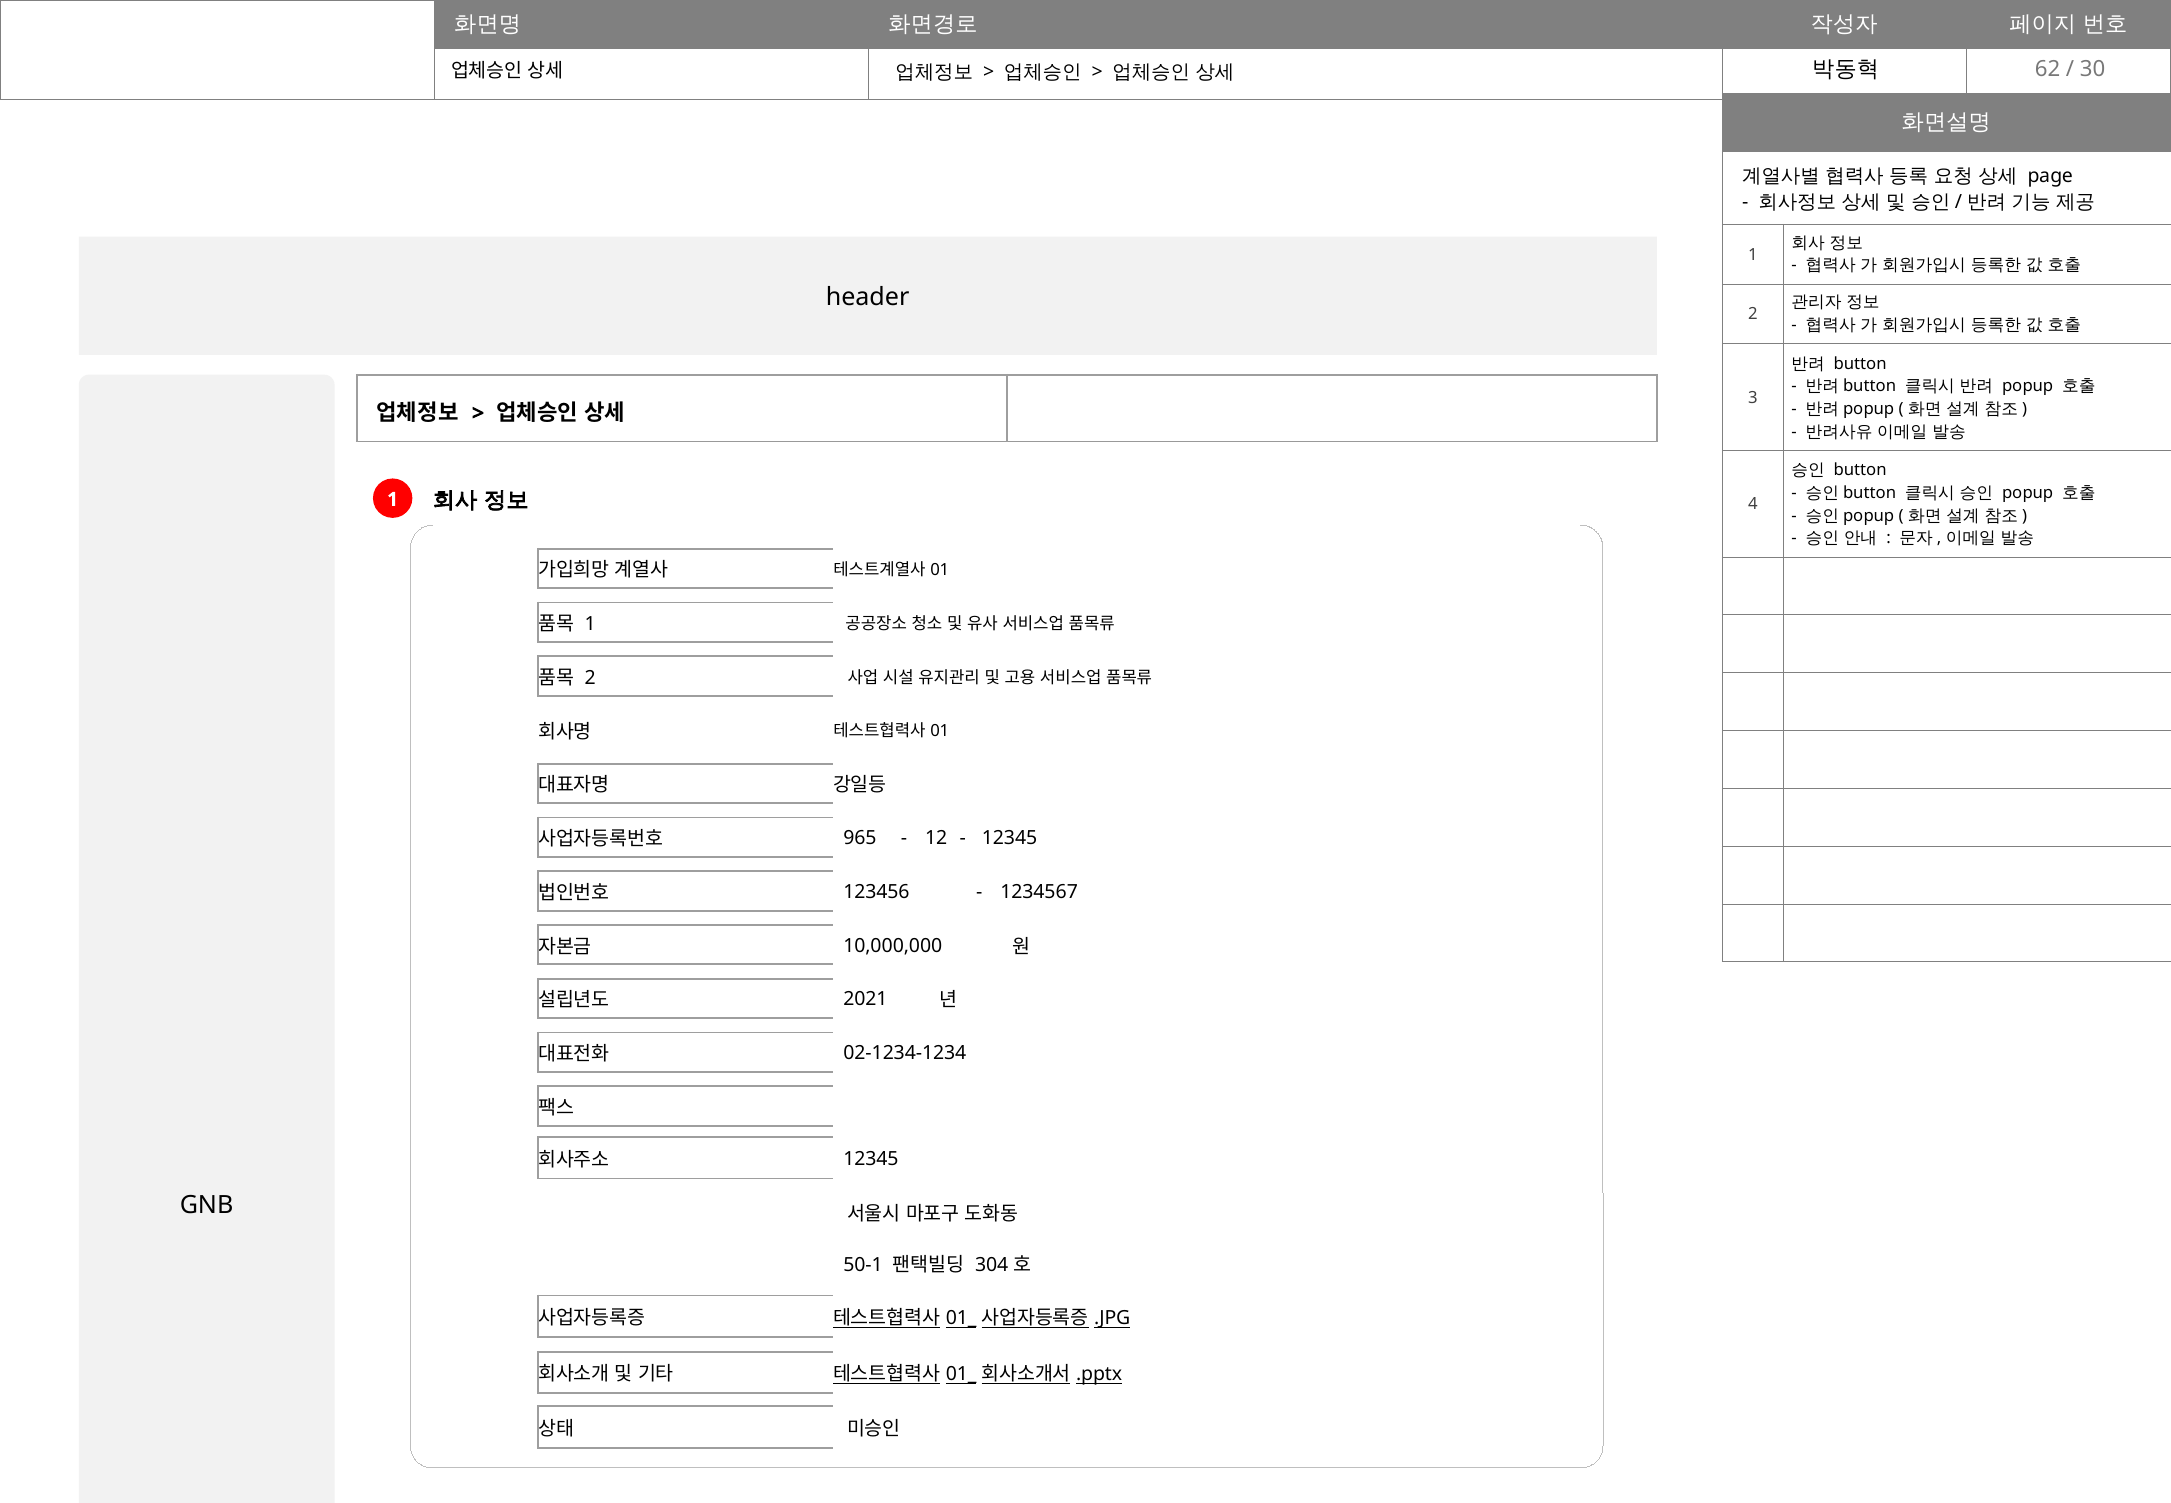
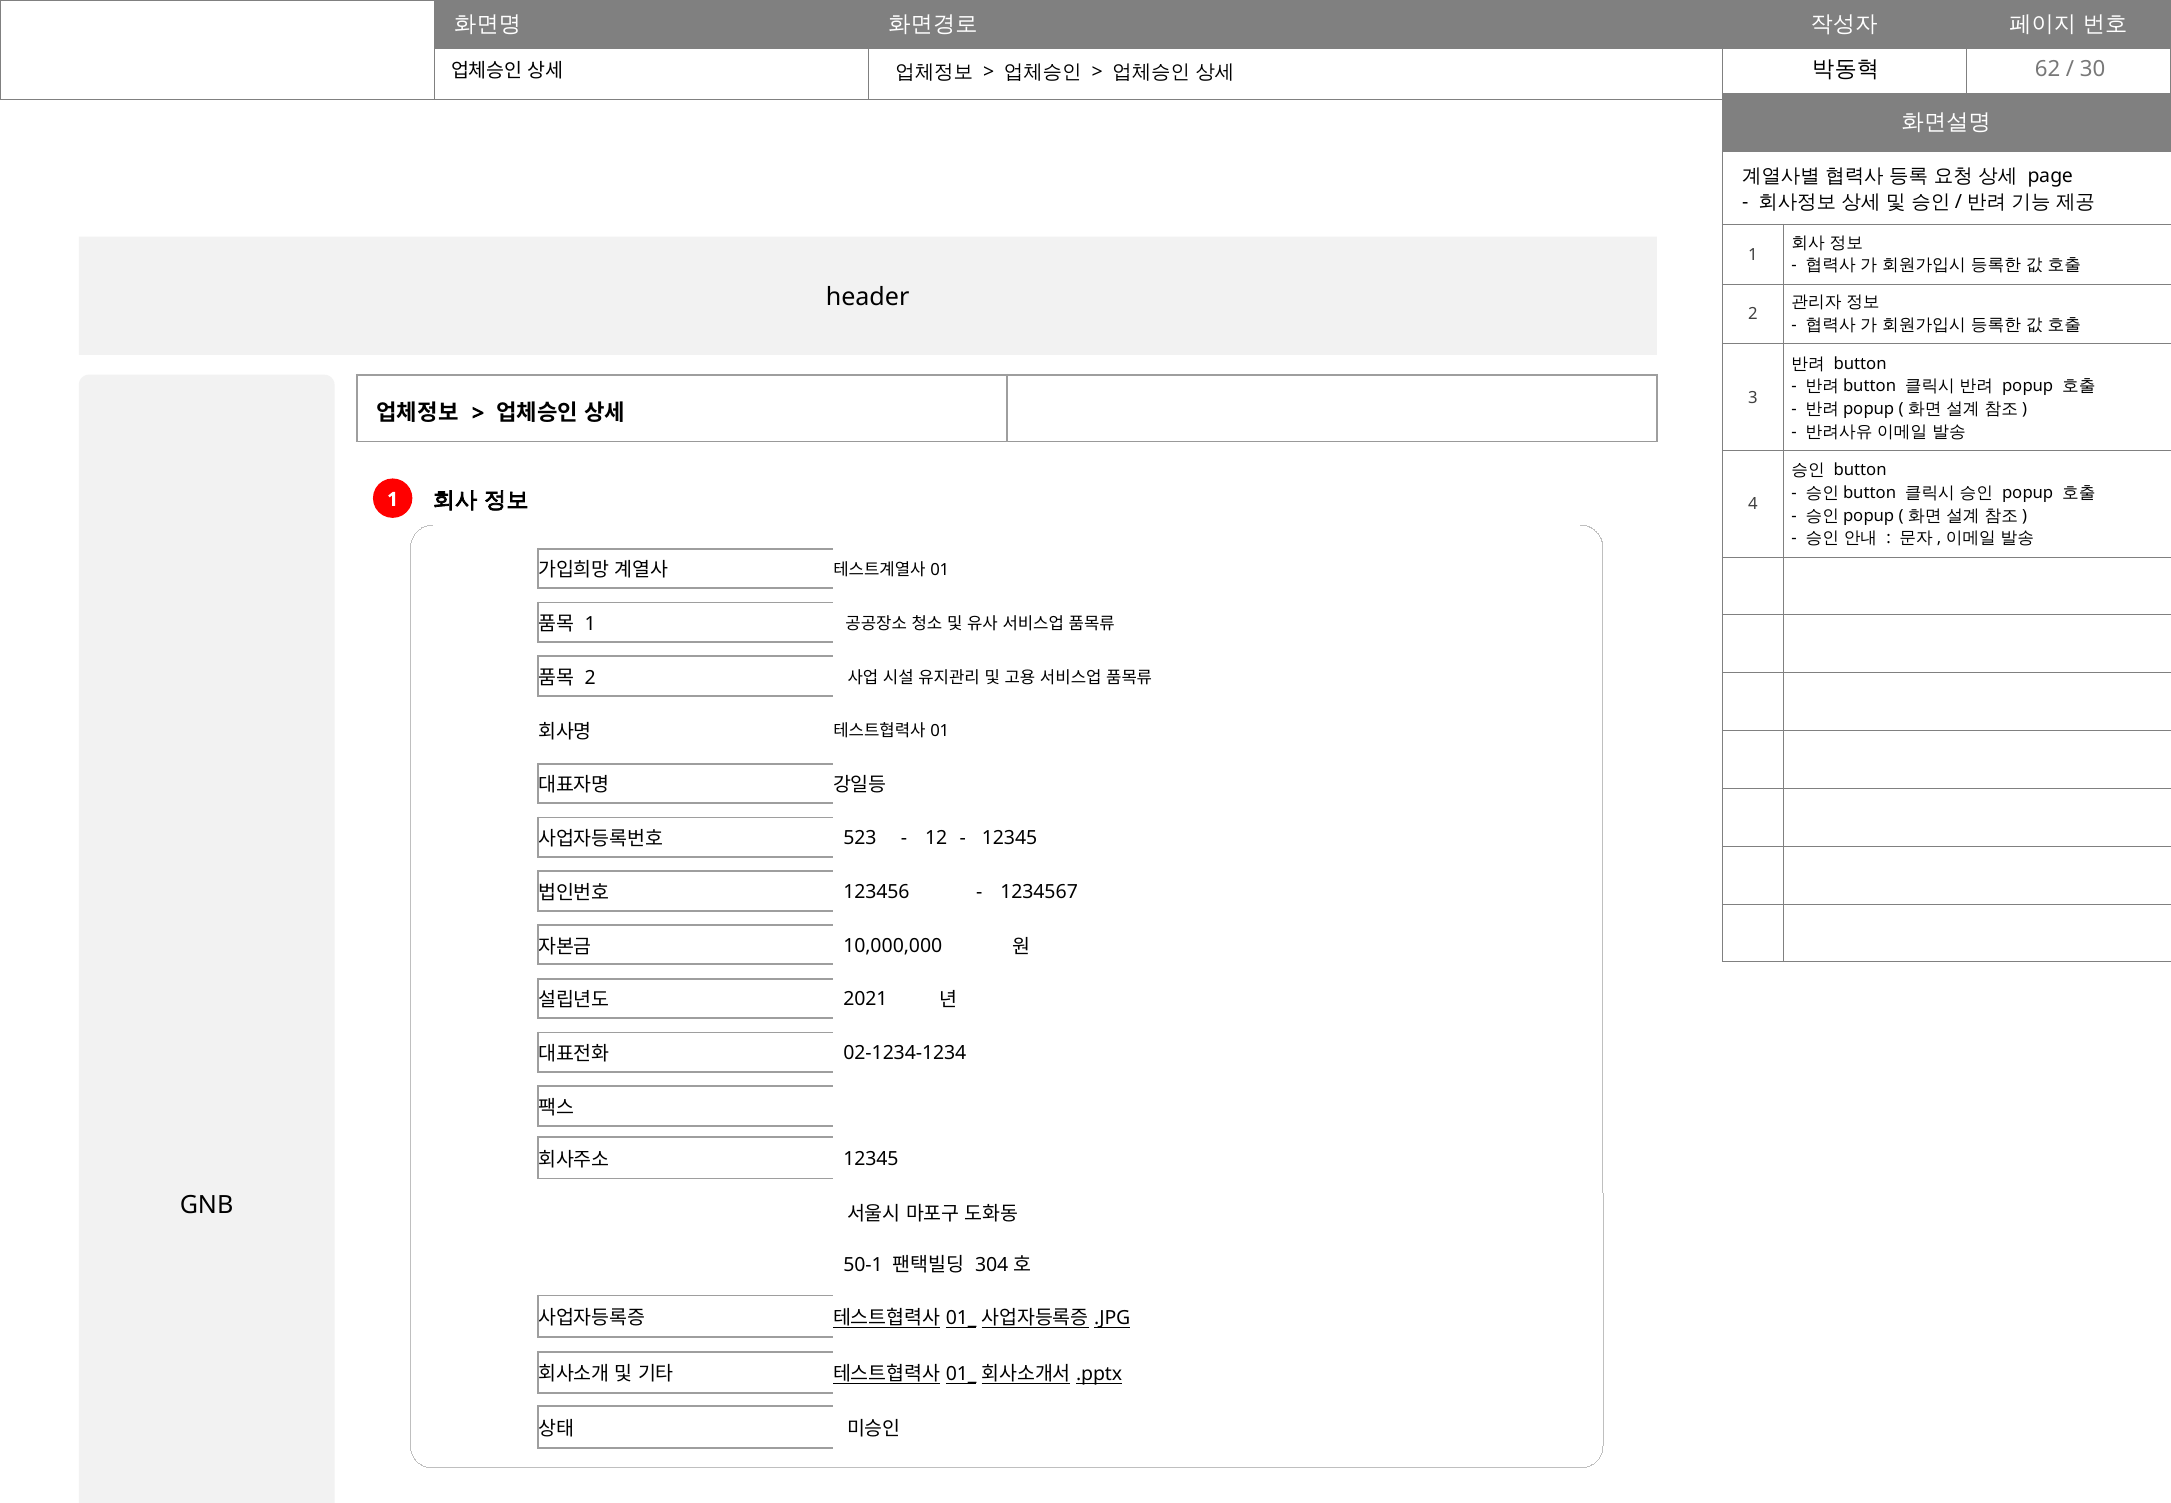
965: 965 -> 523
